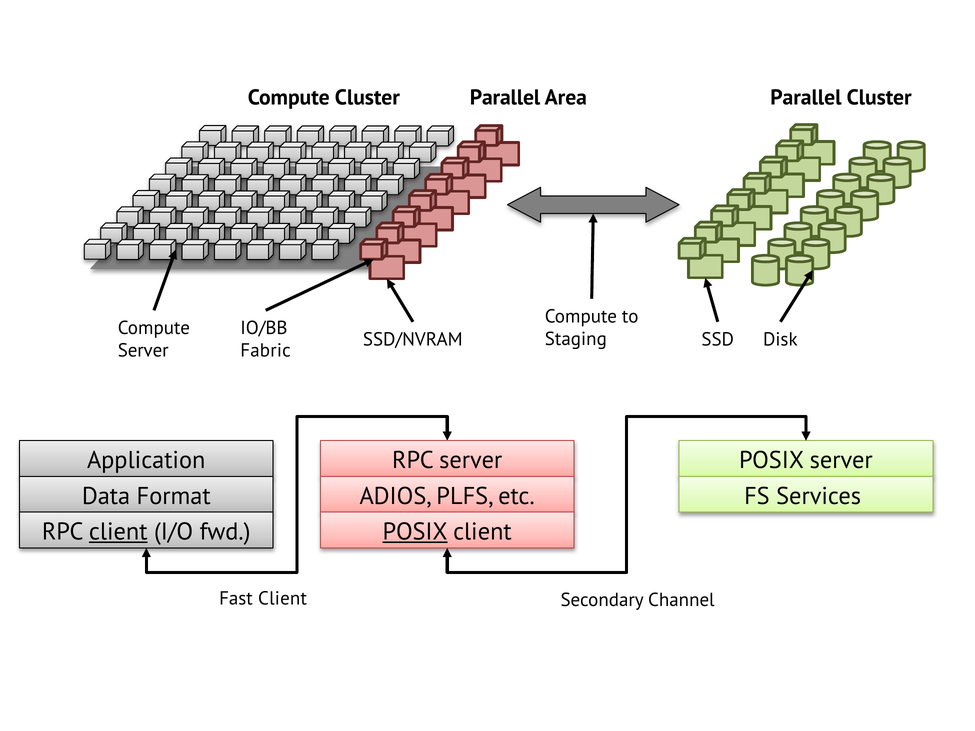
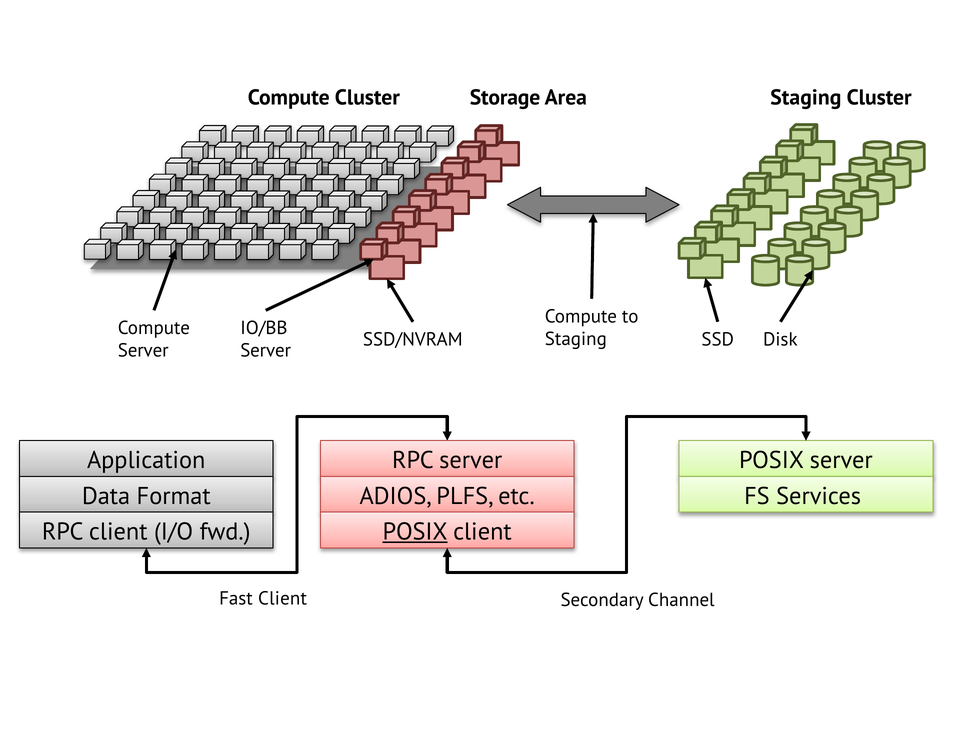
Parallel at (505, 98): Parallel -> Storage
Compute Cluster Parallel: Parallel -> Staging
Fabric at (266, 351): Fabric -> Server
client at (118, 532) underline: present -> none
